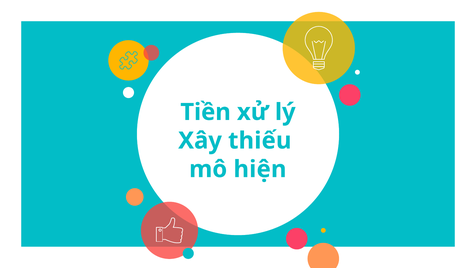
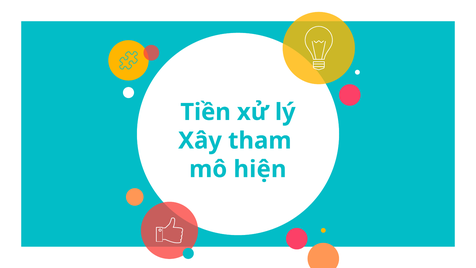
thiếu: thiếu -> tham
